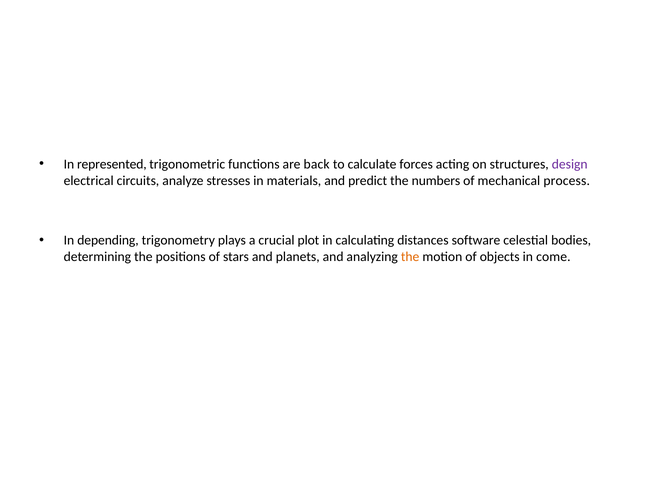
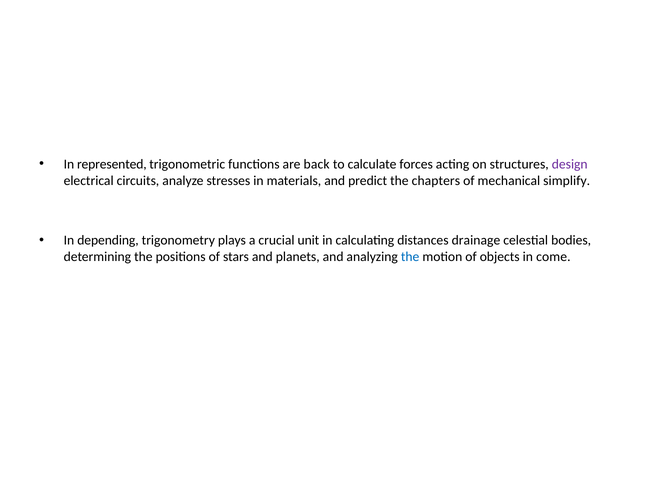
numbers: numbers -> chapters
process: process -> simplify
plot: plot -> unit
software: software -> drainage
the at (410, 257) colour: orange -> blue
